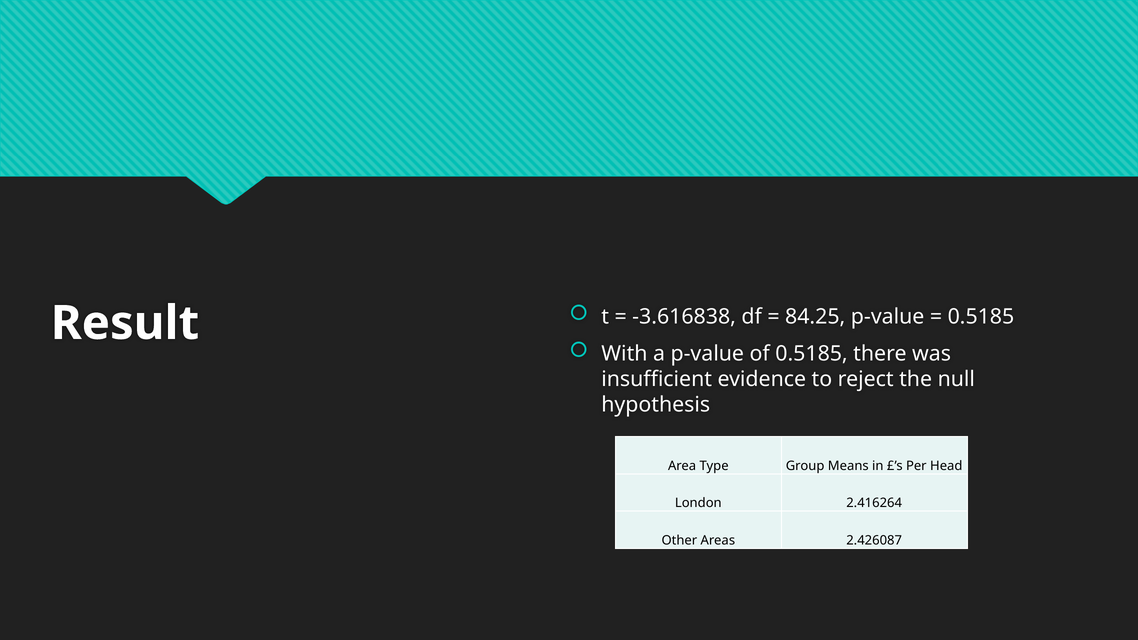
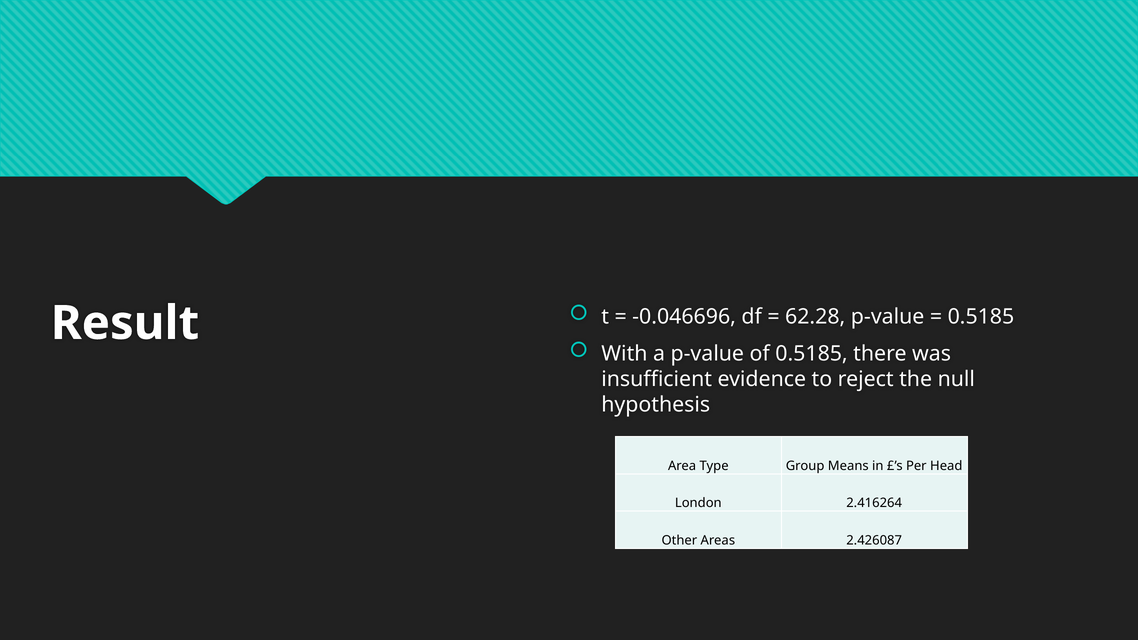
-3.616838: -3.616838 -> -0.046696
84.25: 84.25 -> 62.28
